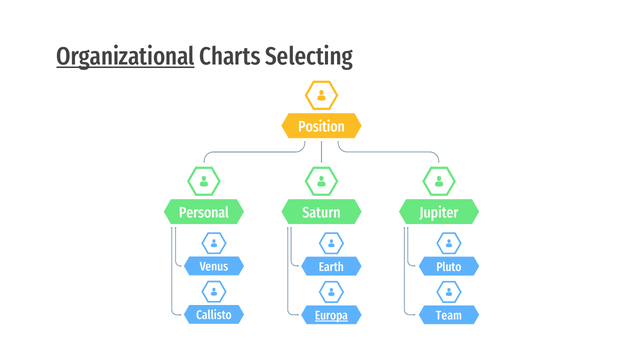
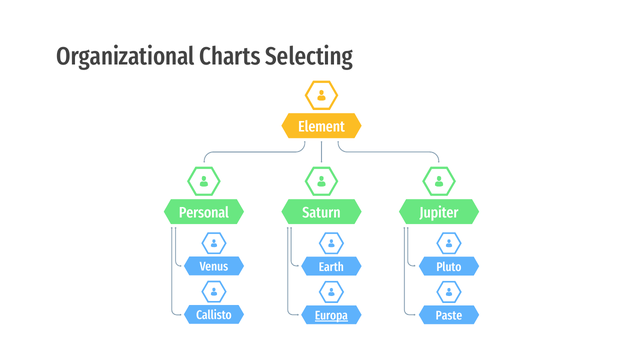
Organizational underline: present -> none
Position: Position -> Element
Team: Team -> Paste
